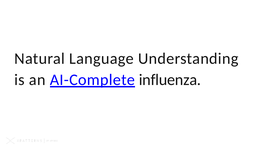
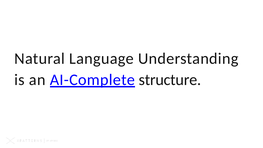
influenza: influenza -> structure
